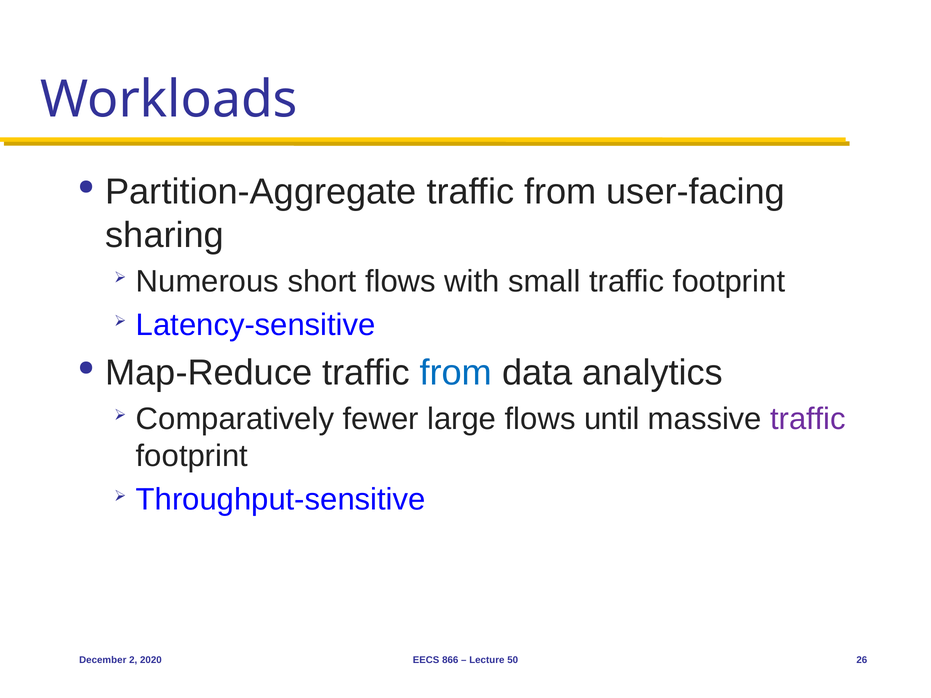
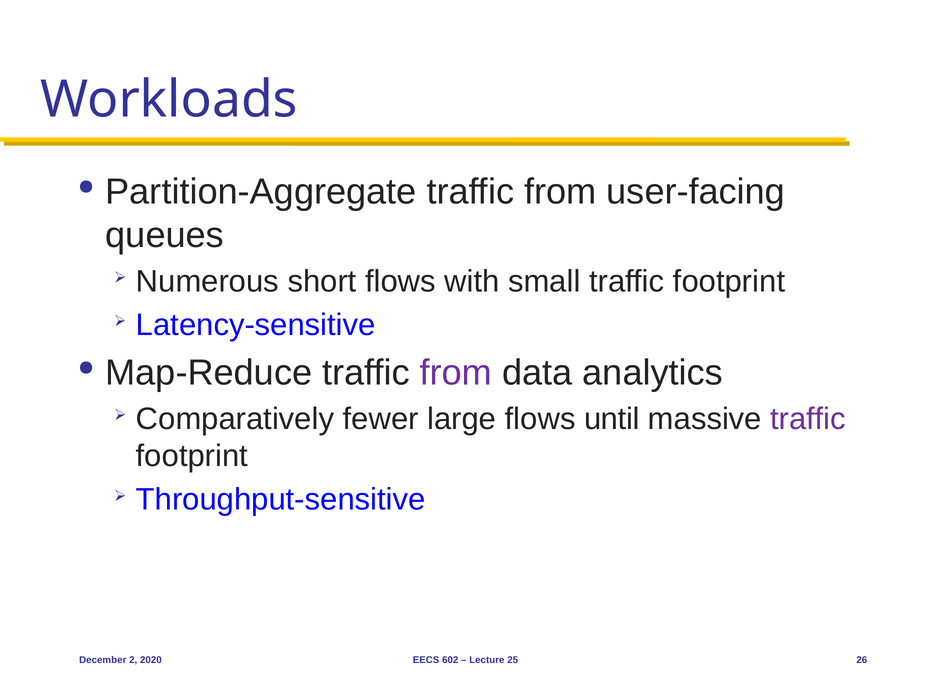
sharing: sharing -> queues
from at (456, 373) colour: blue -> purple
866: 866 -> 602
50: 50 -> 25
